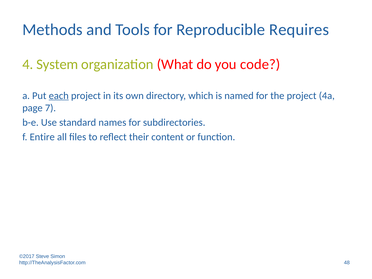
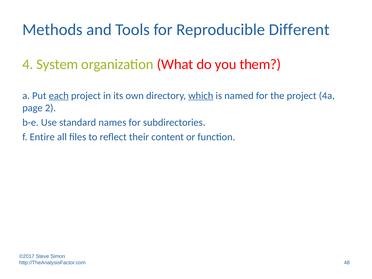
Requires: Requires -> Different
code: code -> them
which underline: none -> present
7: 7 -> 2
